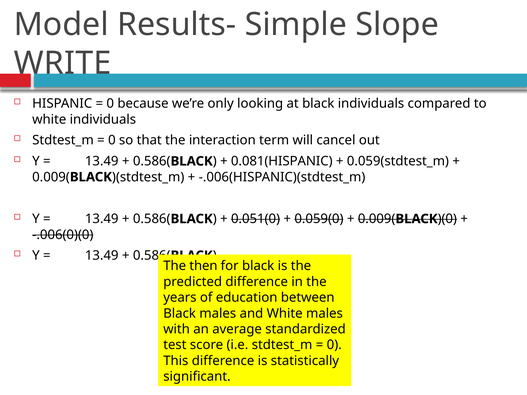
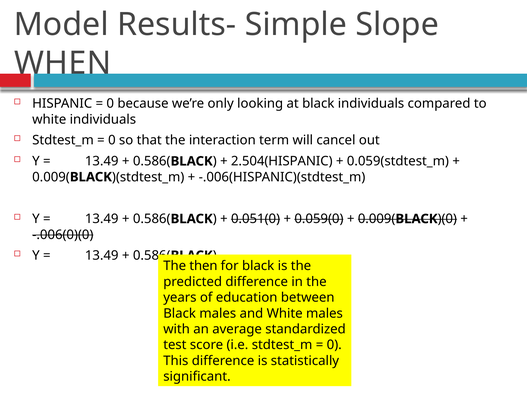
WRITE: WRITE -> WHEN
0.081(HISPANIC: 0.081(HISPANIC -> 2.504(HISPANIC
